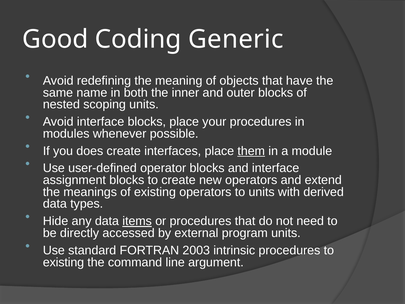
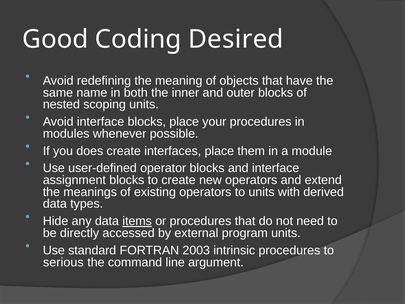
Generic: Generic -> Desired
them underline: present -> none
existing at (63, 262): existing -> serious
